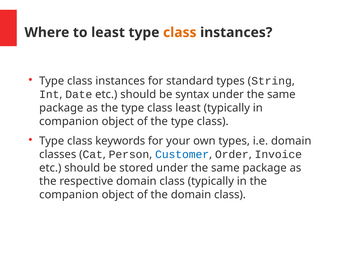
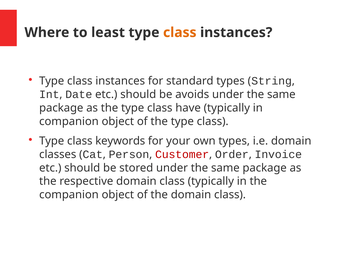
syntax: syntax -> avoids
class least: least -> have
Customer colour: blue -> red
